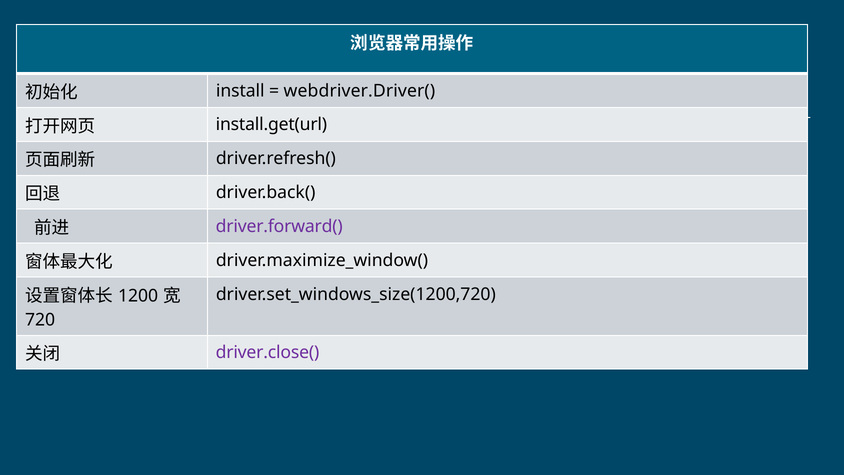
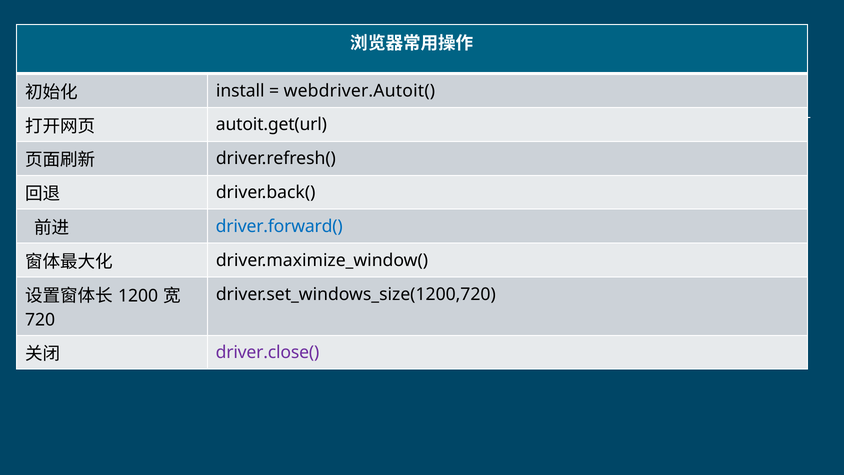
webdriver.Driver(: webdriver.Driver( -> webdriver.Autoit(
install.get(url: install.get(url -> autoit.get(url
driver.forward( colour: purple -> blue
